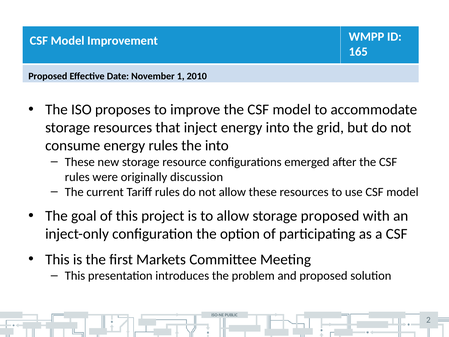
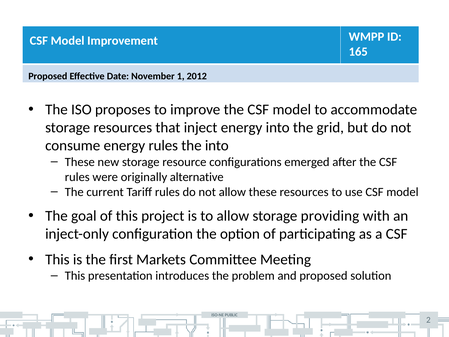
2010: 2010 -> 2012
discussion: discussion -> alternative
storage proposed: proposed -> providing
